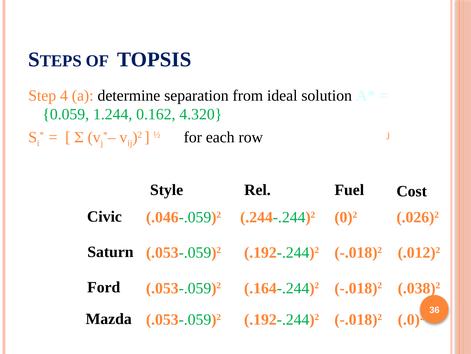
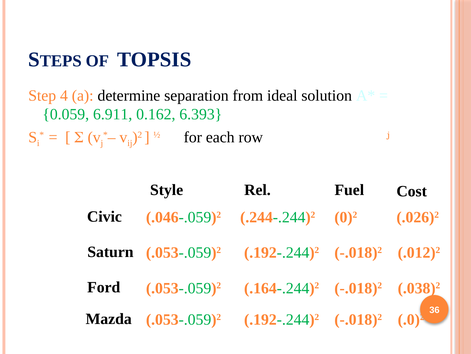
1.244: 1.244 -> 6.911
4.320: 4.320 -> 6.393
